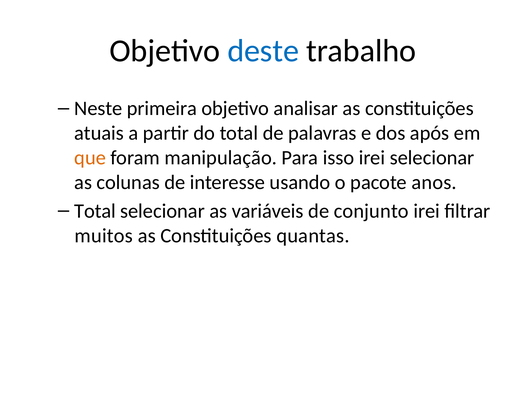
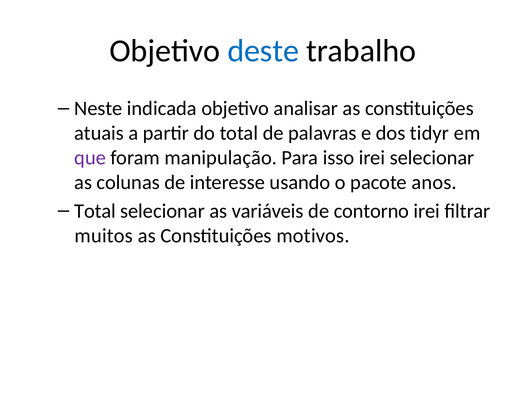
primeira: primeira -> indicada
após: após -> tidyr
que colour: orange -> purple
conjunto: conjunto -> contorno
quantas: quantas -> motivos
